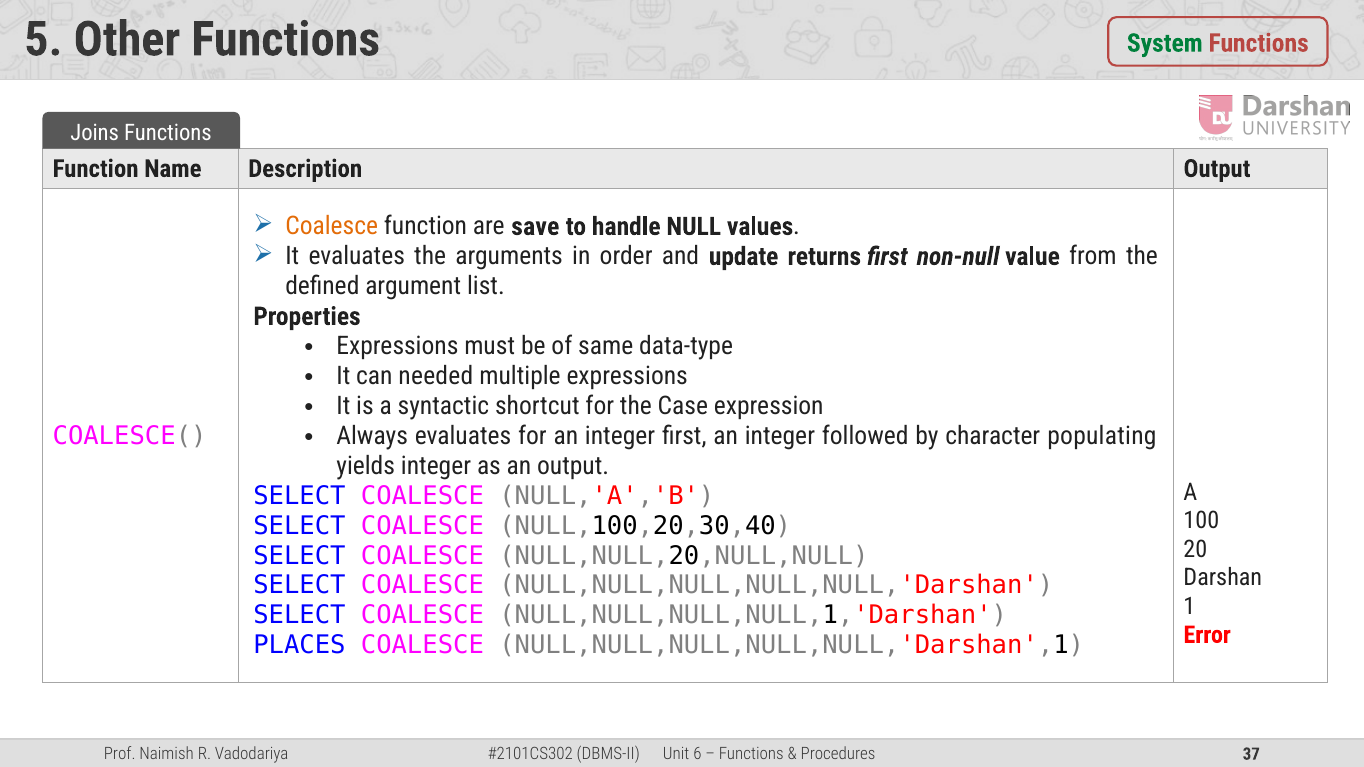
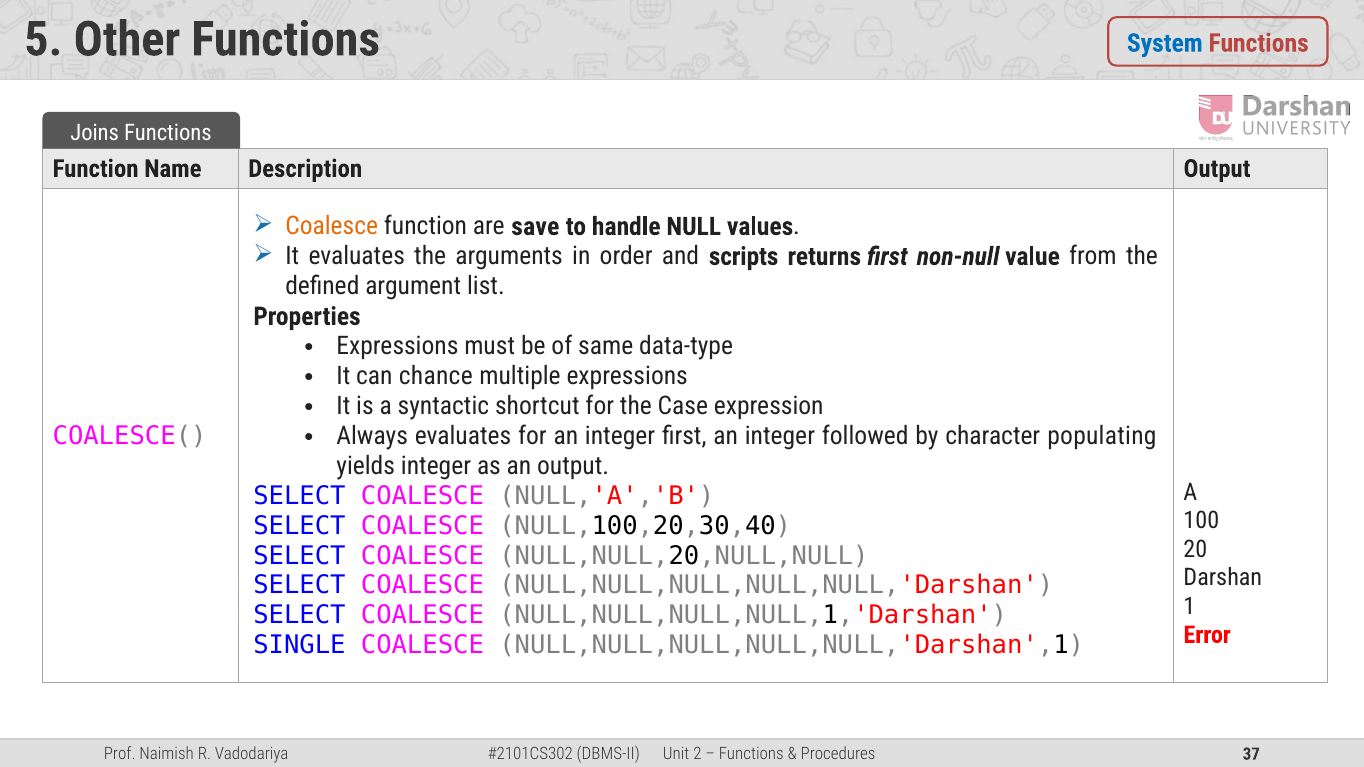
System colour: green -> blue
update: update -> scripts
needed: needed -> chance
PLACES: PLACES -> SINGLE
6: 6 -> 2
